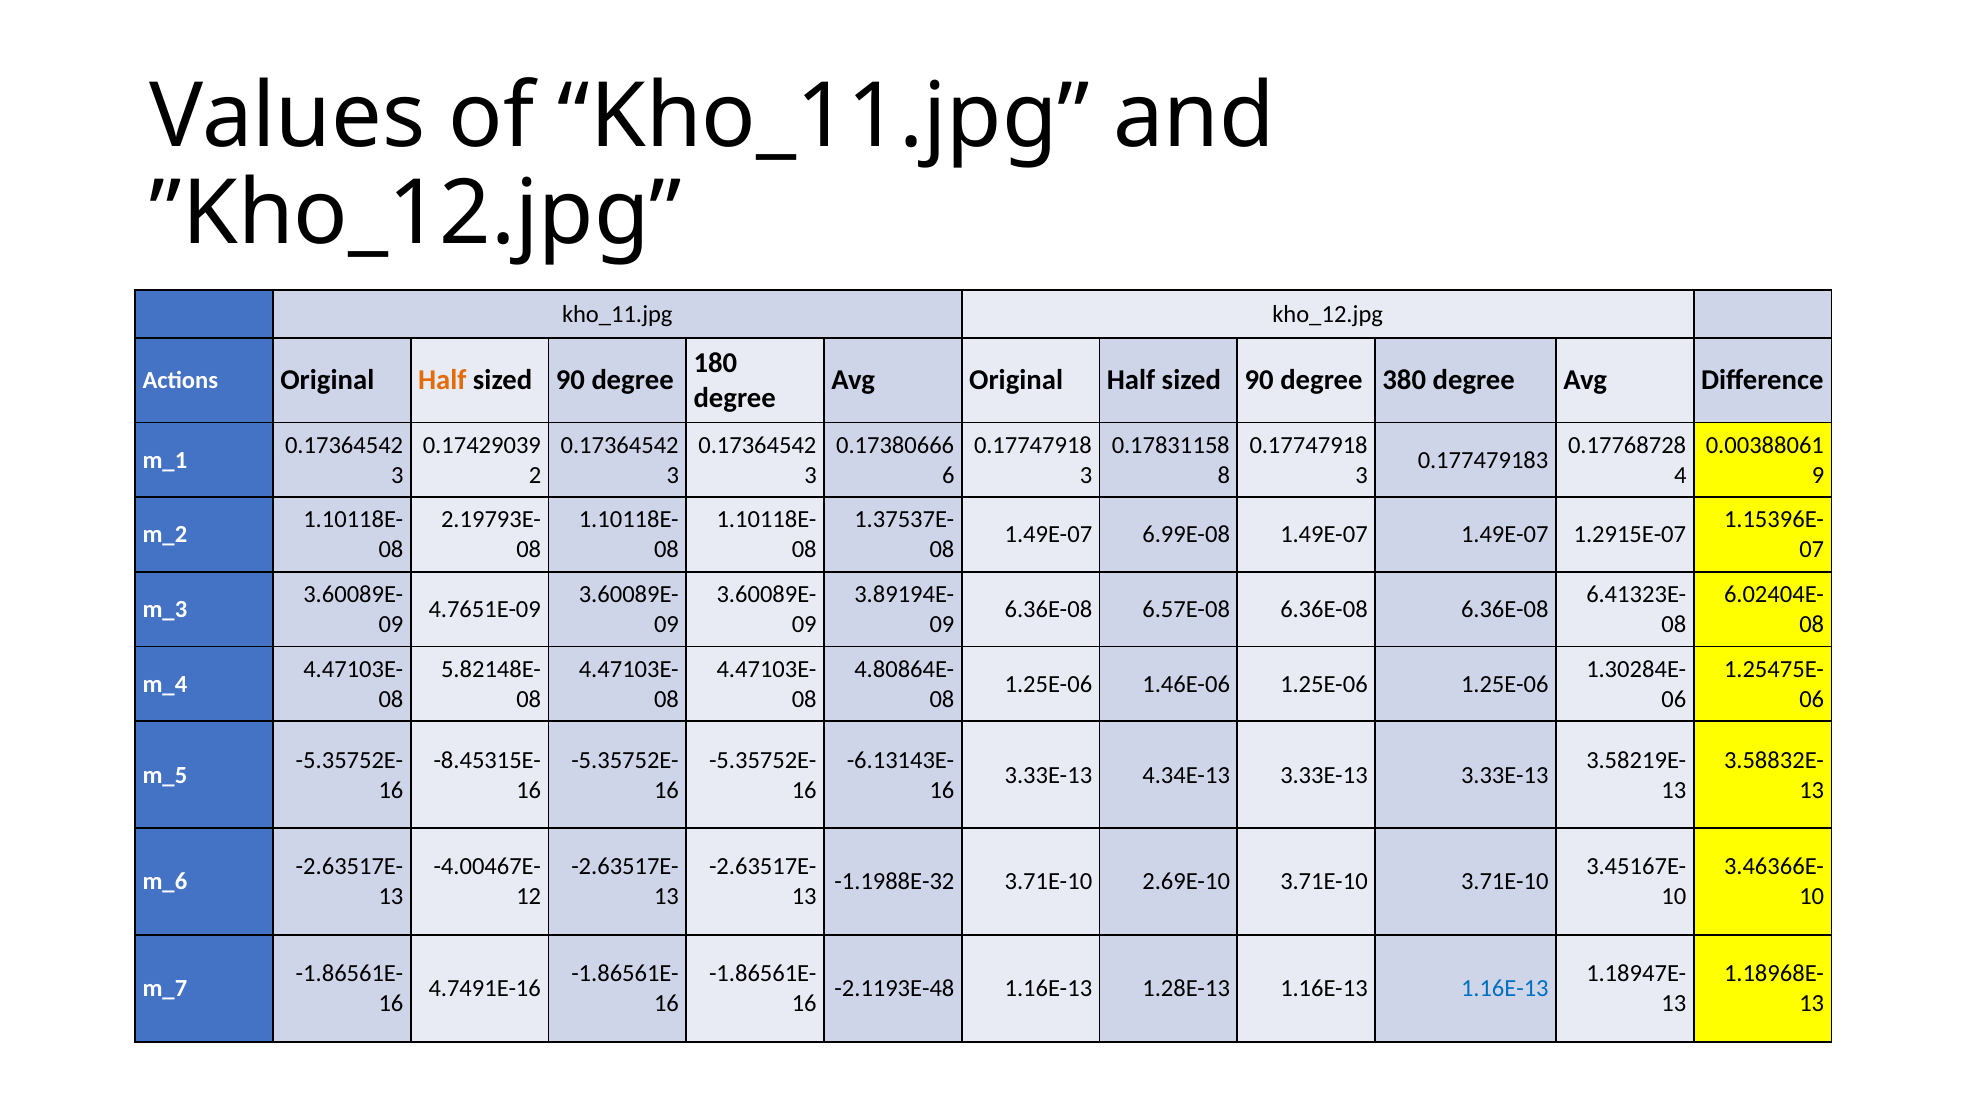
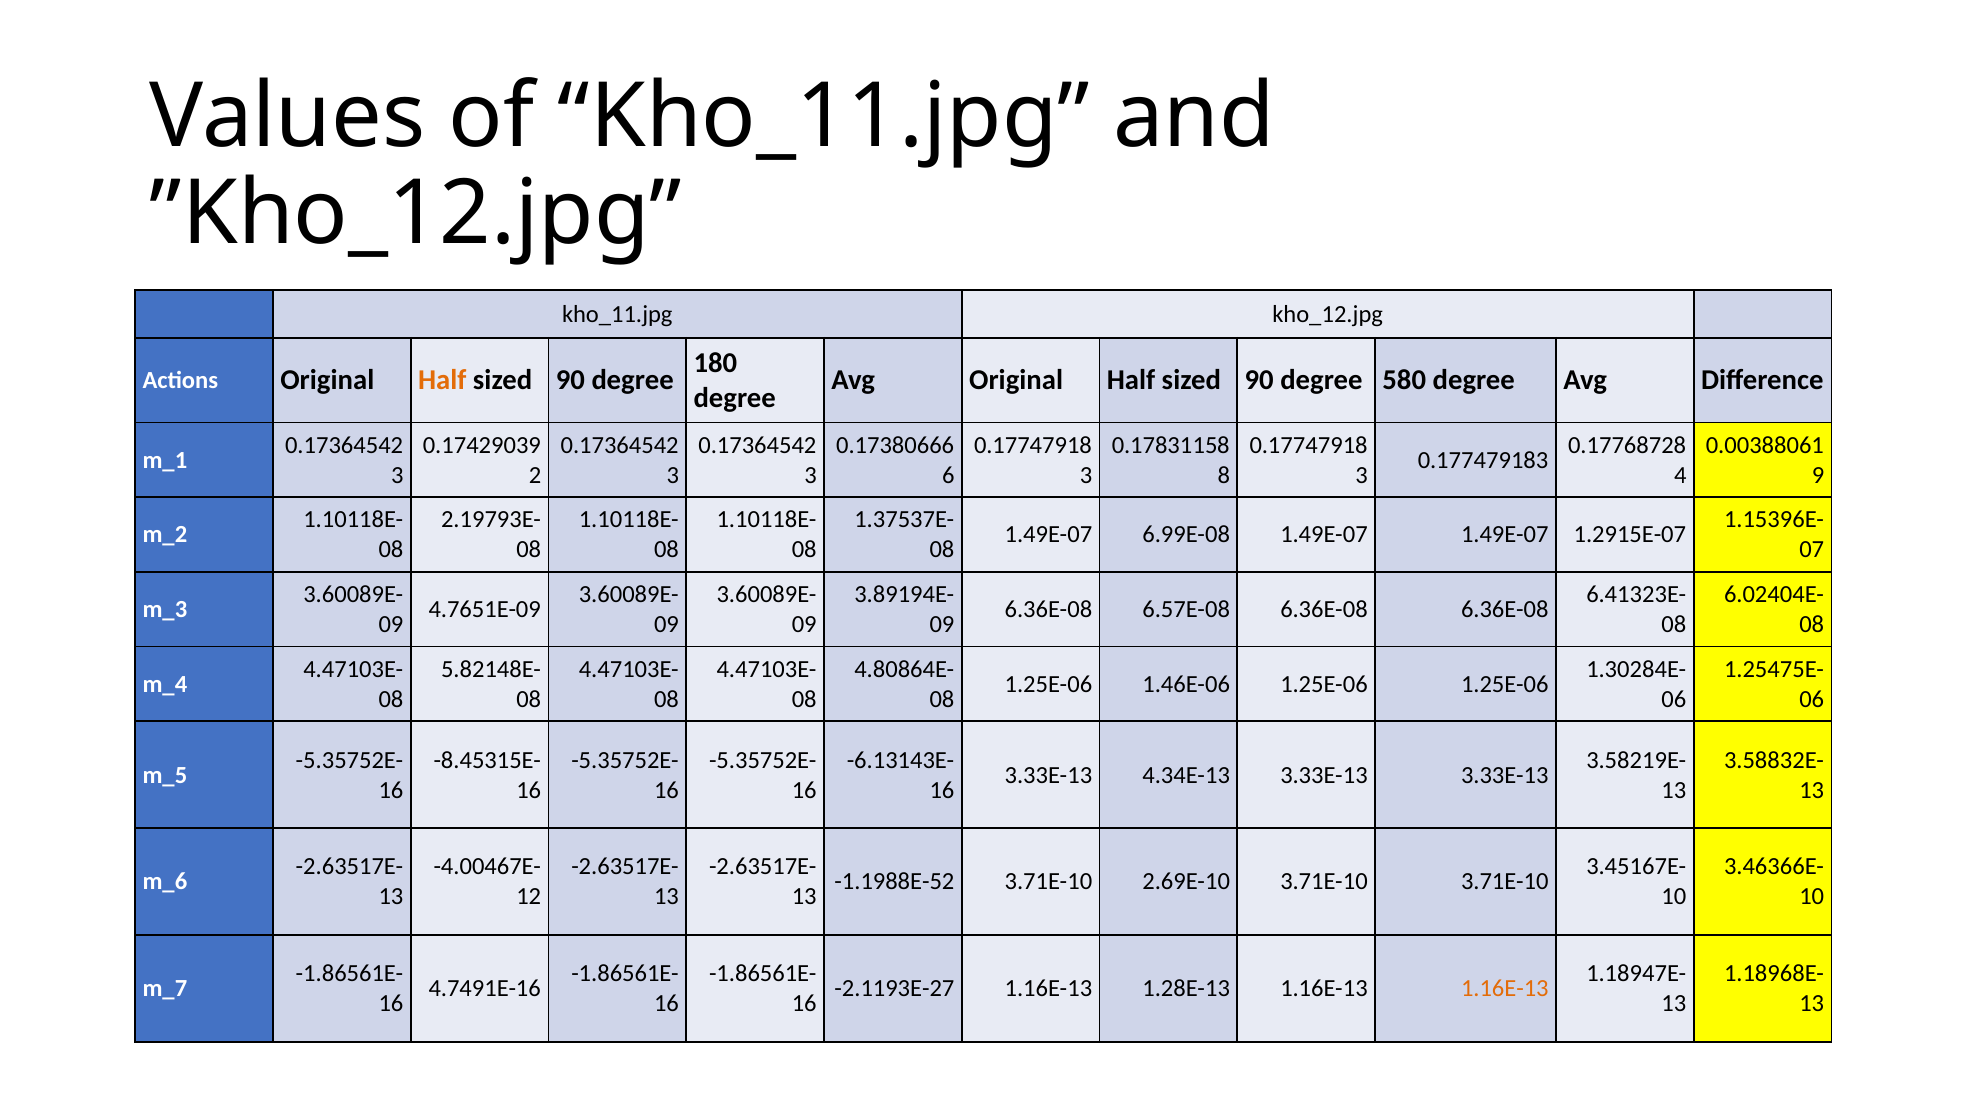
380: 380 -> 580
-1.1988E-32: -1.1988E-32 -> -1.1988E-52
-2.1193E-48: -2.1193E-48 -> -2.1193E-27
1.16E-13 at (1505, 989) colour: blue -> orange
